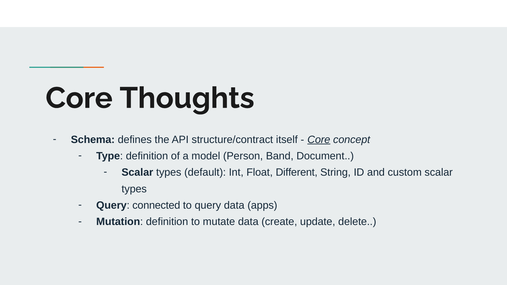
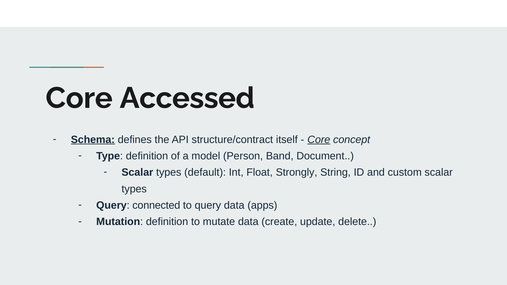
Thoughts: Thoughts -> Accessed
Schema underline: none -> present
Different: Different -> Strongly
